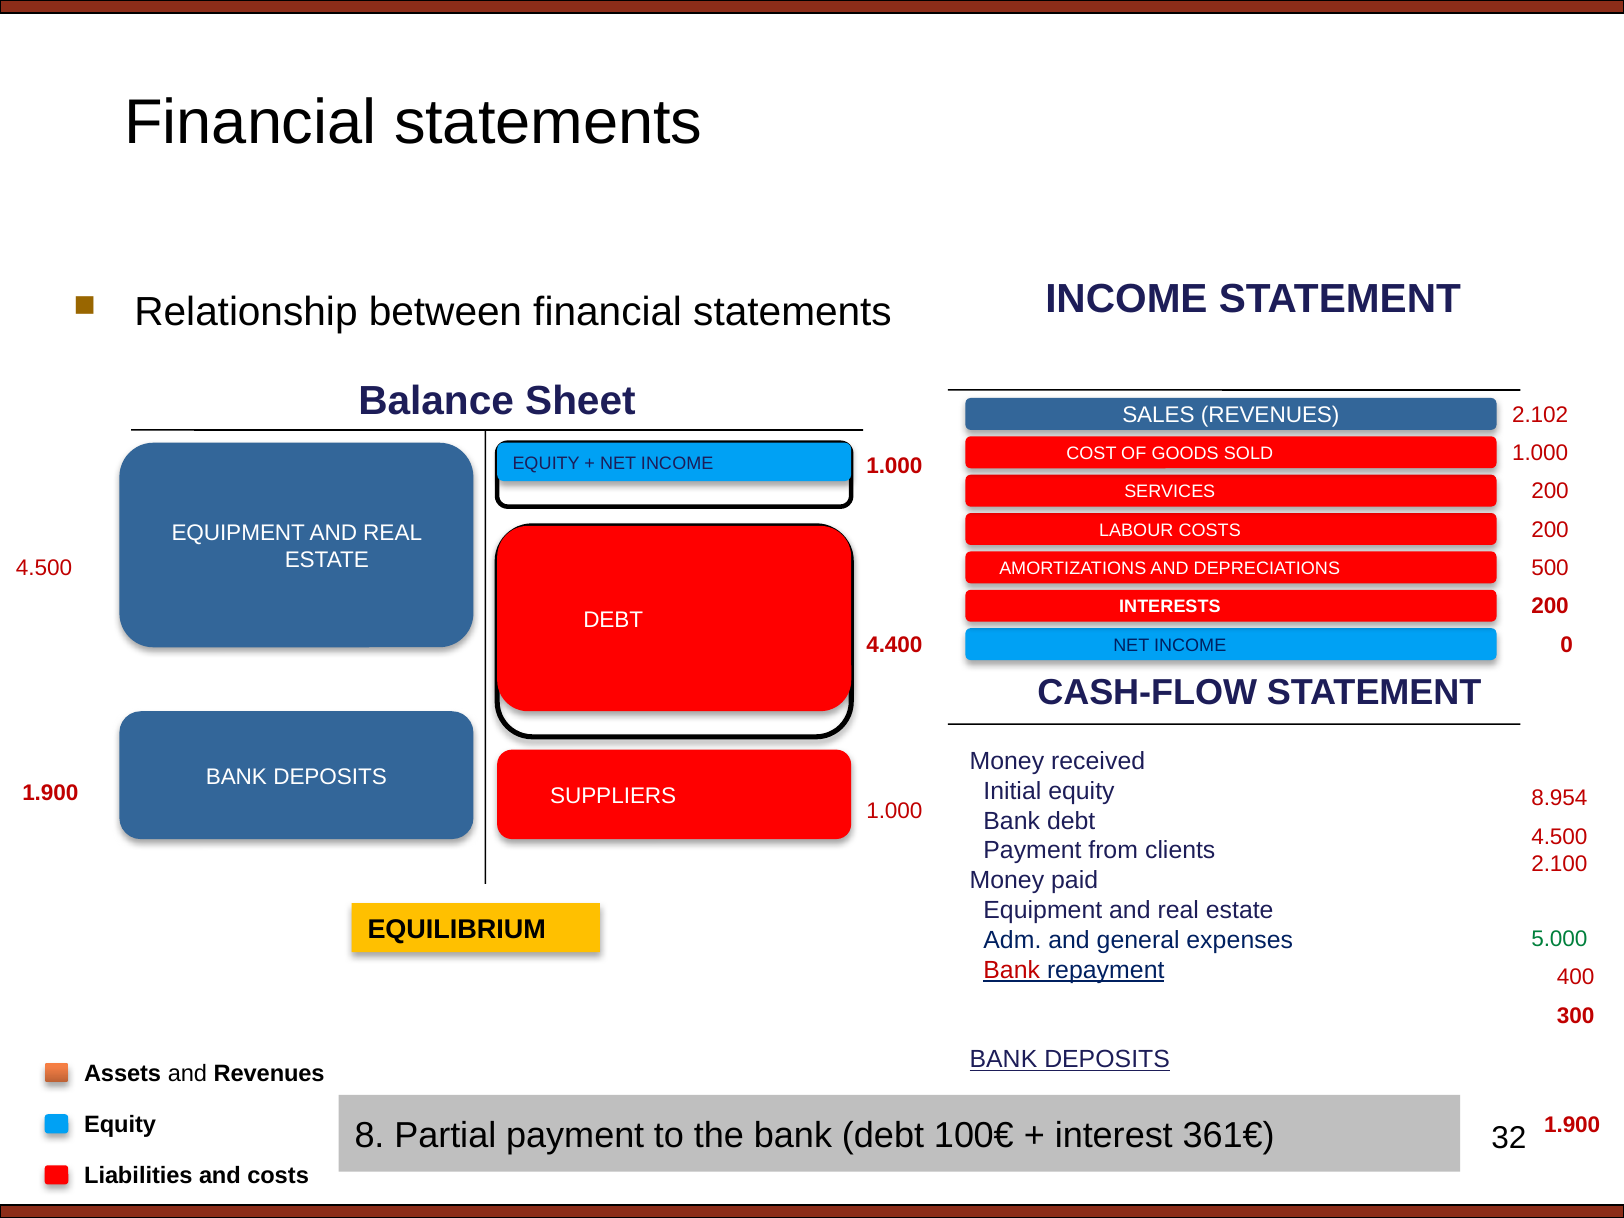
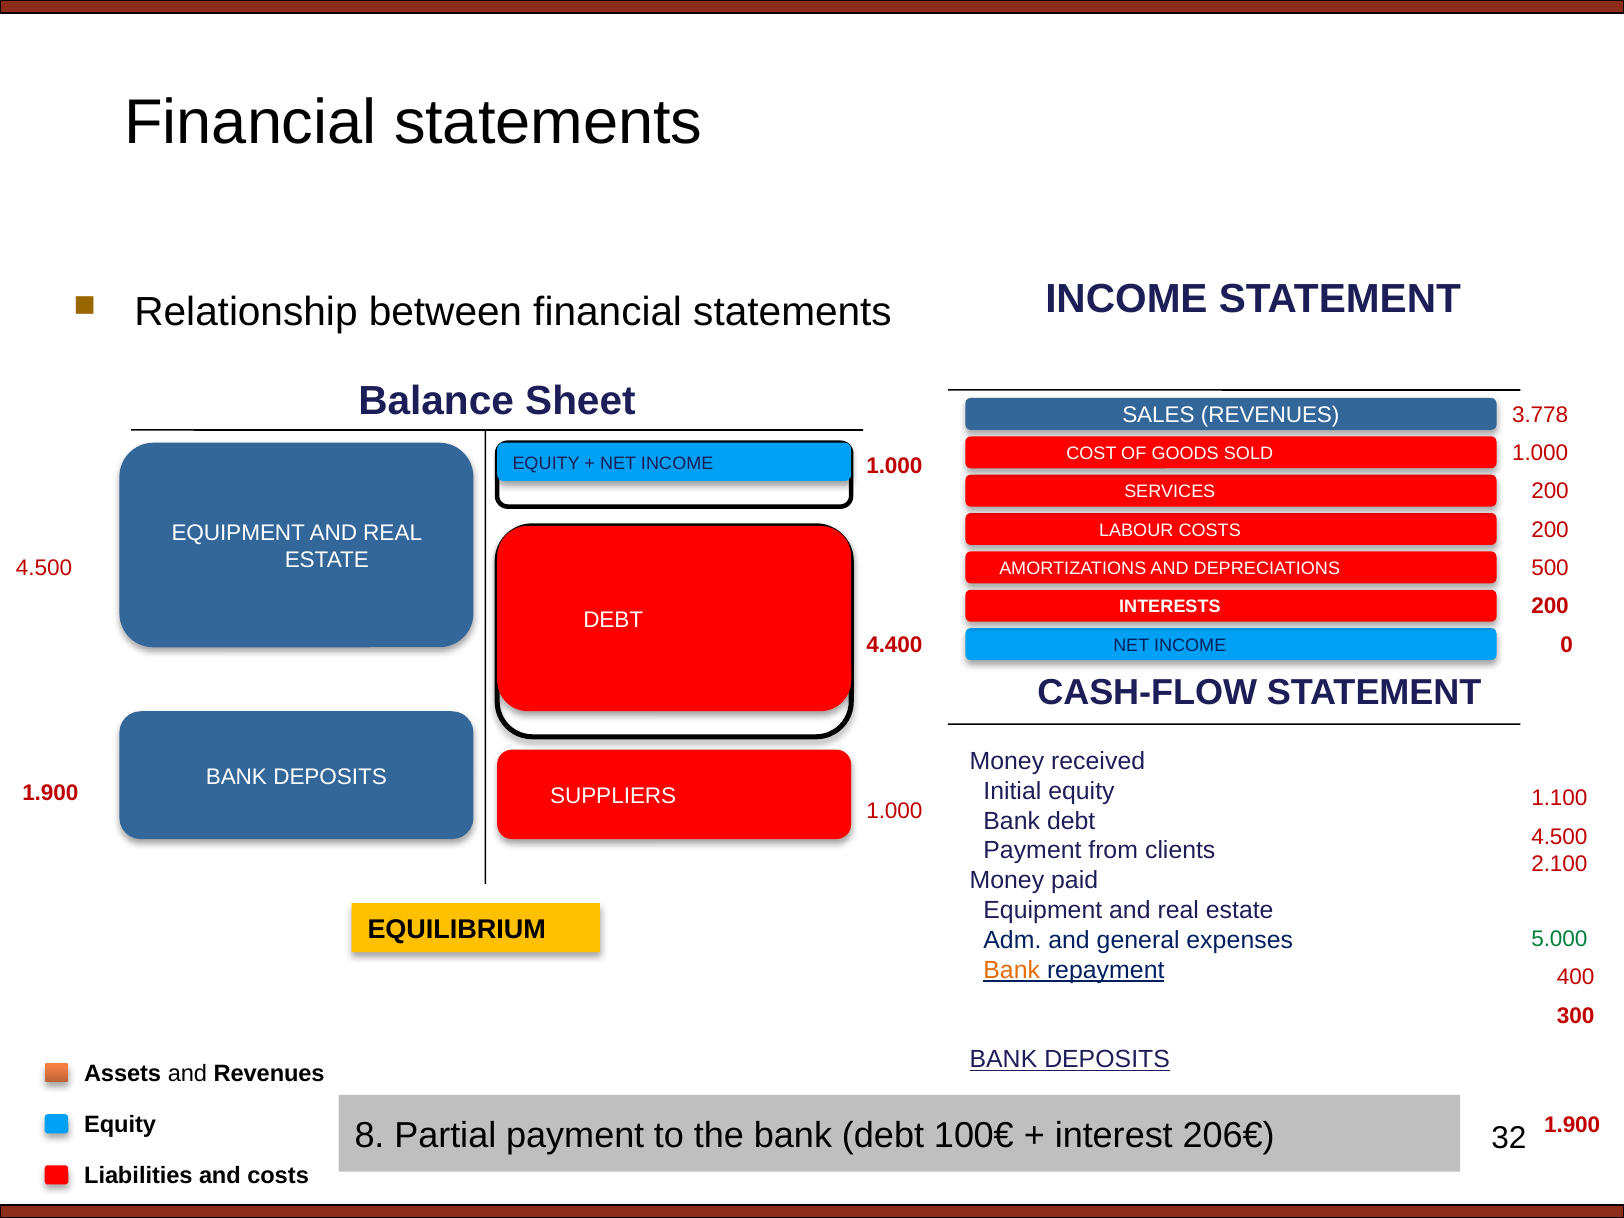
2.102: 2.102 -> 3.778
8.954: 8.954 -> 1.100
Bank at (1012, 970) colour: red -> orange
361€: 361€ -> 206€
